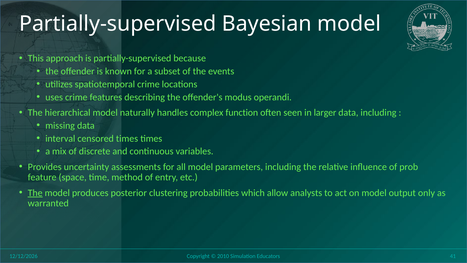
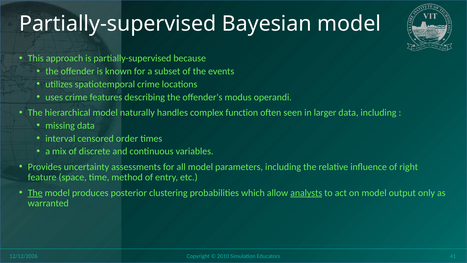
censored times: times -> order
prob: prob -> right
analysts underline: none -> present
